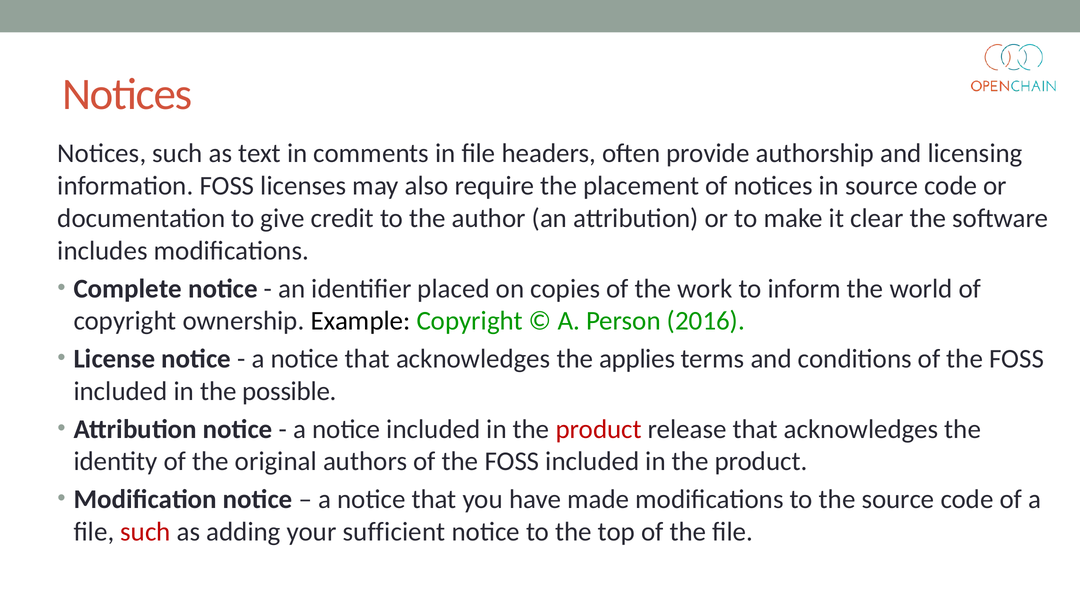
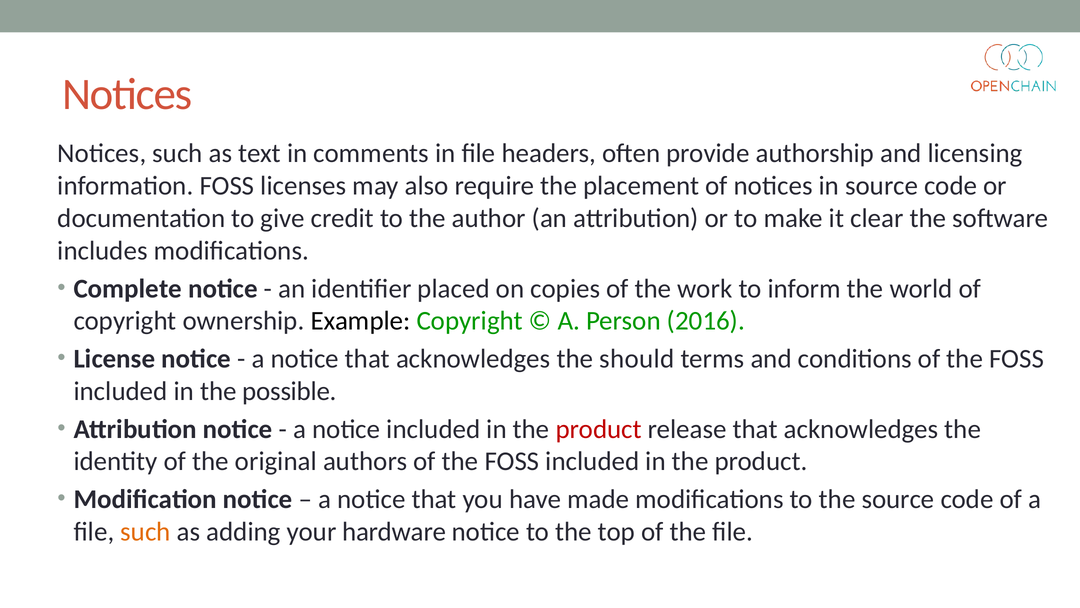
applies: applies -> should
such at (146, 531) colour: red -> orange
sufficient: sufficient -> hardware
